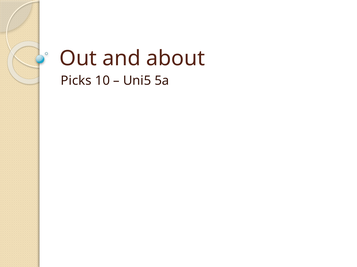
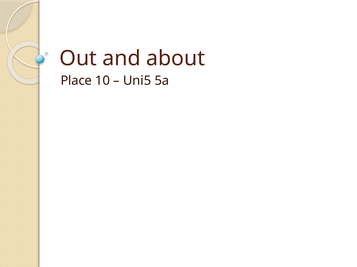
Picks: Picks -> Place
